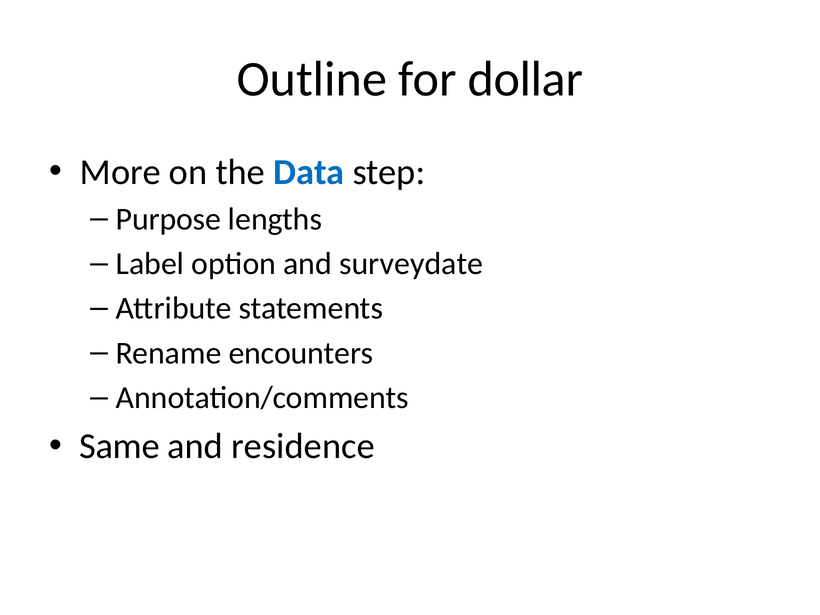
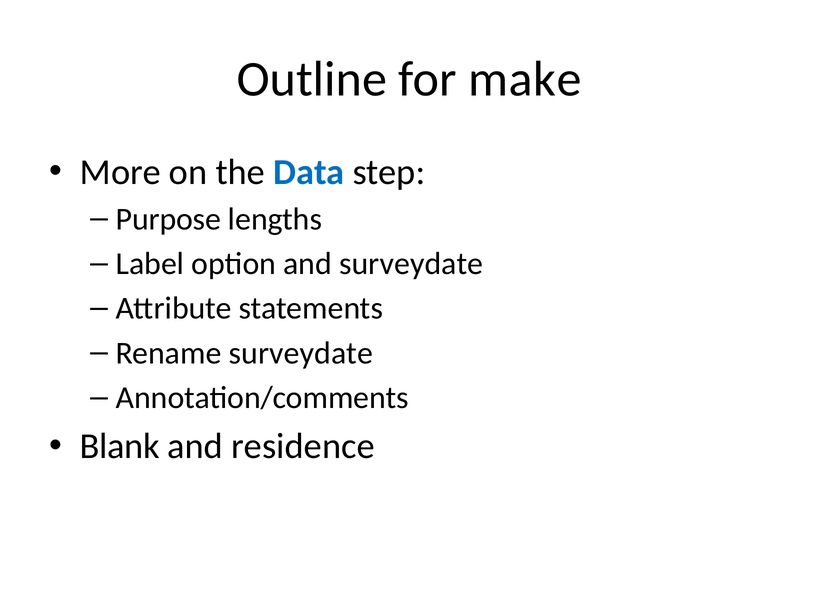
dollar: dollar -> make
Rename encounters: encounters -> surveydate
Same: Same -> Blank
